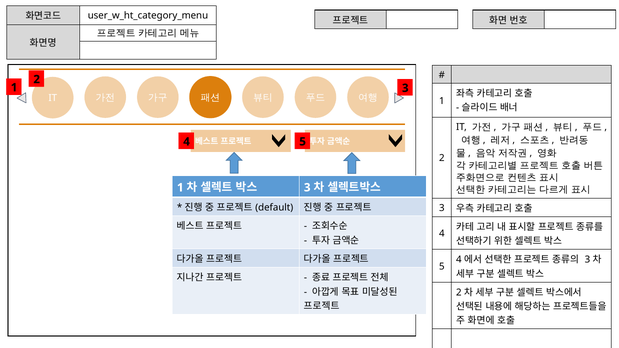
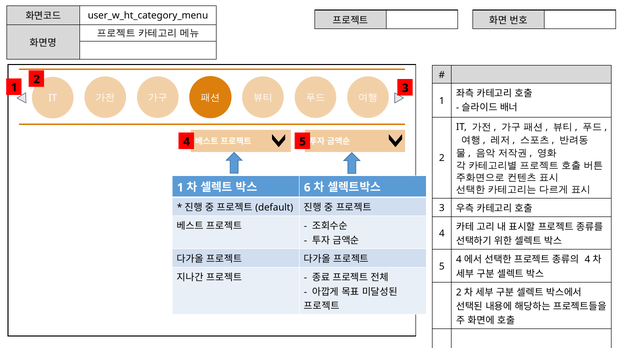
3 at (307, 188): 3 -> 6
3 at (587, 260): 3 -> 4
